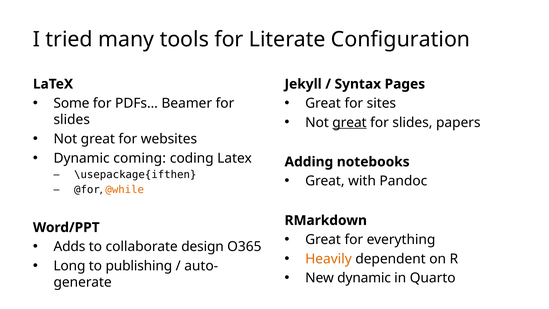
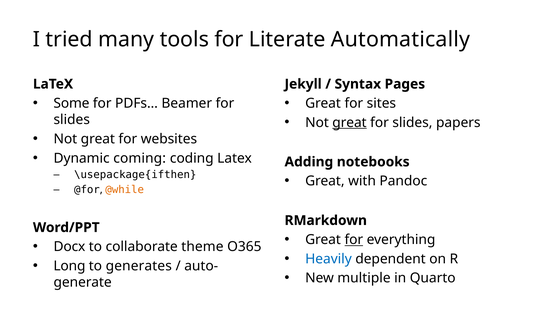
Configuration: Configuration -> Automatically
for at (354, 240) underline: none -> present
Adds: Adds -> Docx
design: design -> theme
Heavily colour: orange -> blue
publishing: publishing -> generates
New dynamic: dynamic -> multiple
